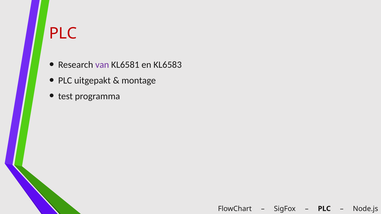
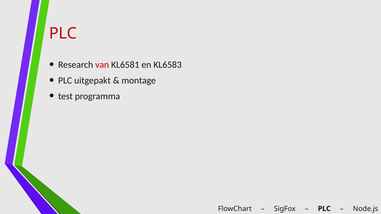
van colour: purple -> red
